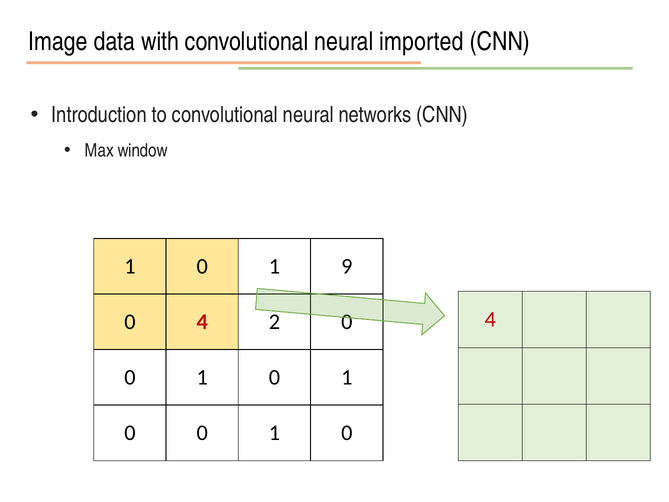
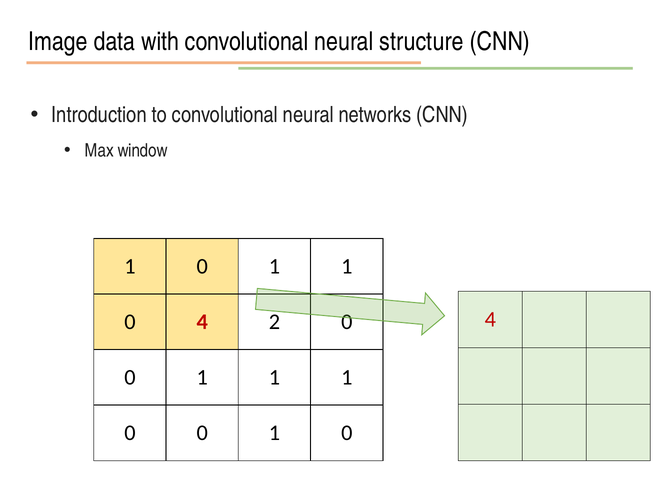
imported: imported -> structure
1 0 1 9: 9 -> 1
0 at (275, 377): 0 -> 1
